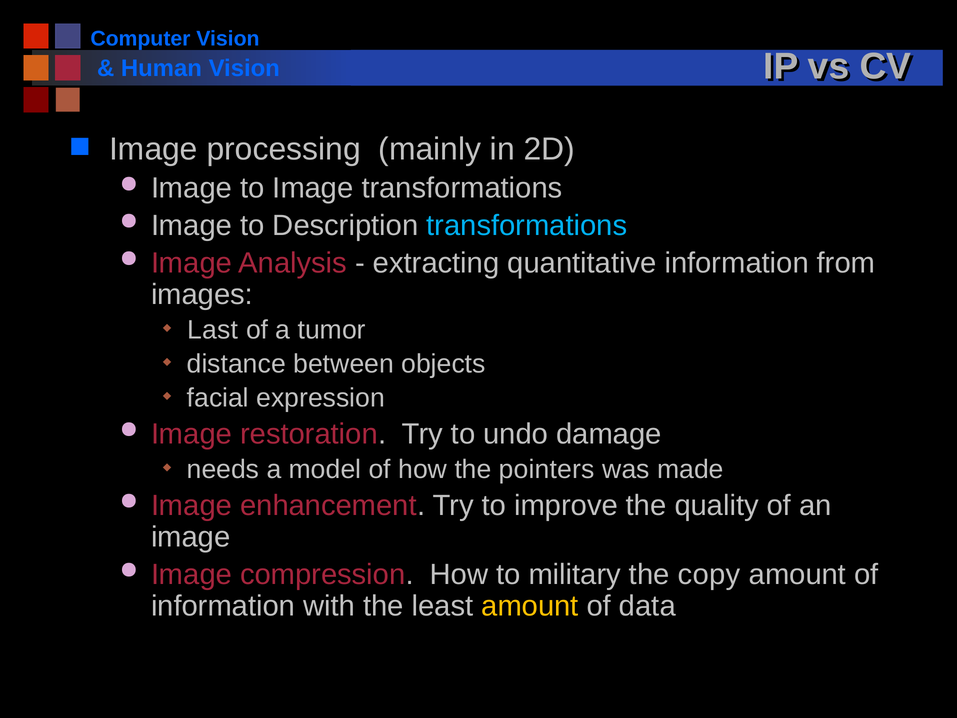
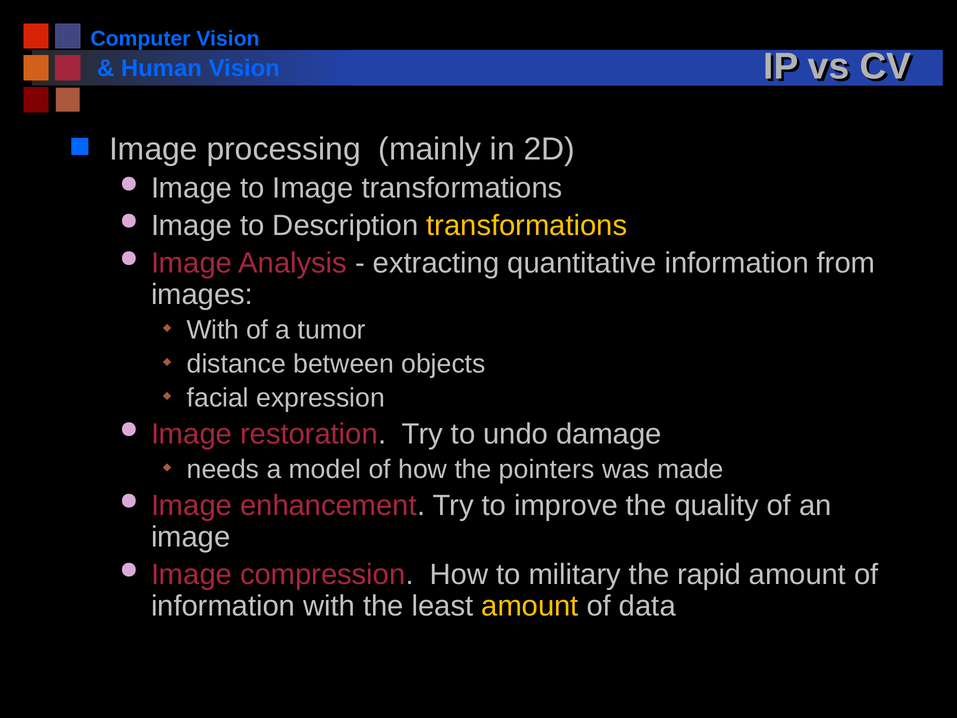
transformations at (527, 226) colour: light blue -> yellow
Last at (213, 330): Last -> With
copy: copy -> rapid
